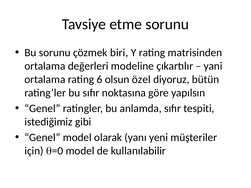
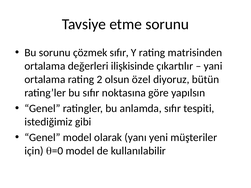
çözmek biri: biri -> sıfır
modeline: modeline -> ilişkisinde
6: 6 -> 2
